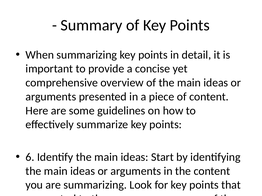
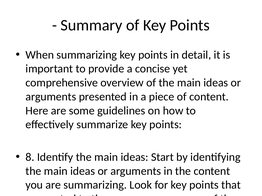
6 at (30, 157): 6 -> 8
